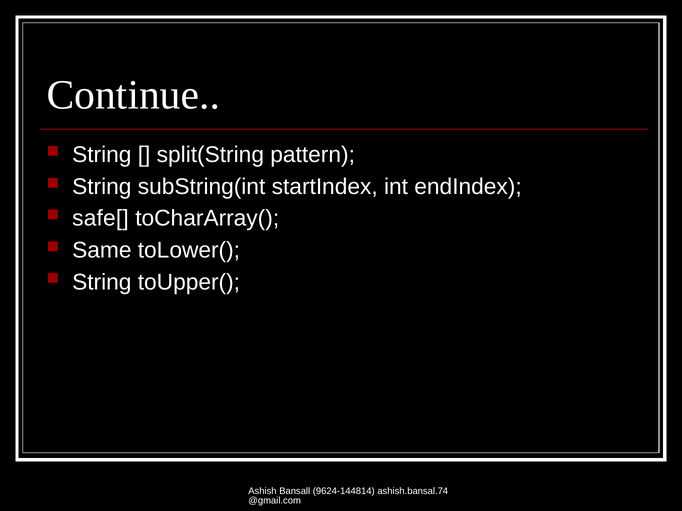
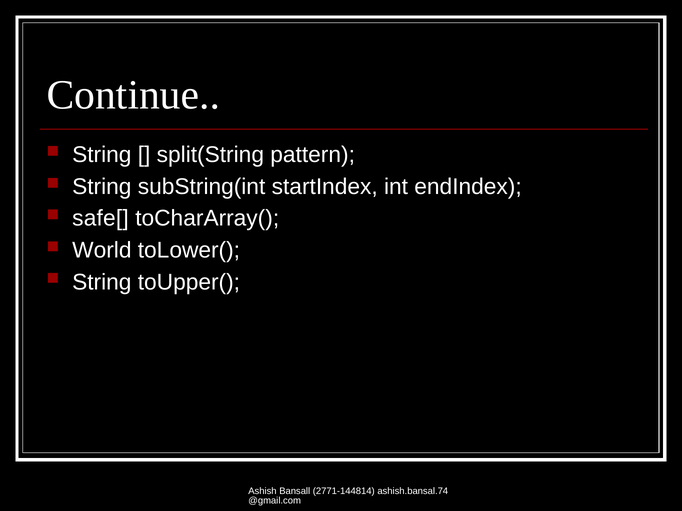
Same: Same -> World
9624-144814: 9624-144814 -> 2771-144814
